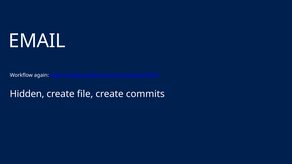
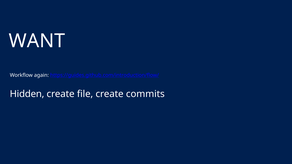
EMAIL: EMAIL -> WANT
